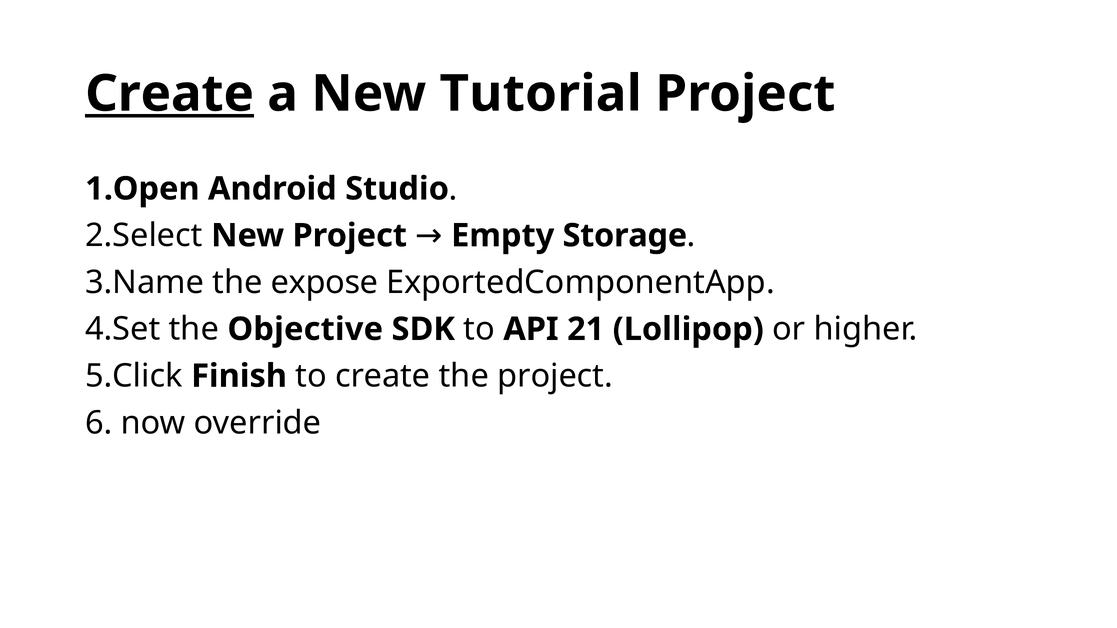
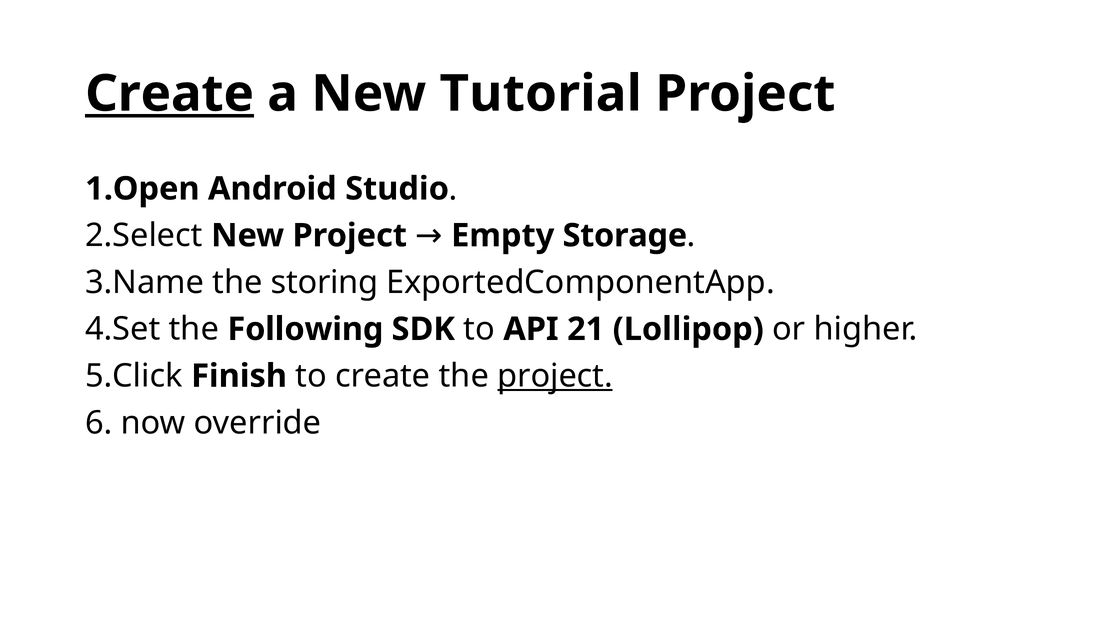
expose: expose -> storing
Objective: Objective -> Following
project at (555, 376) underline: none -> present
